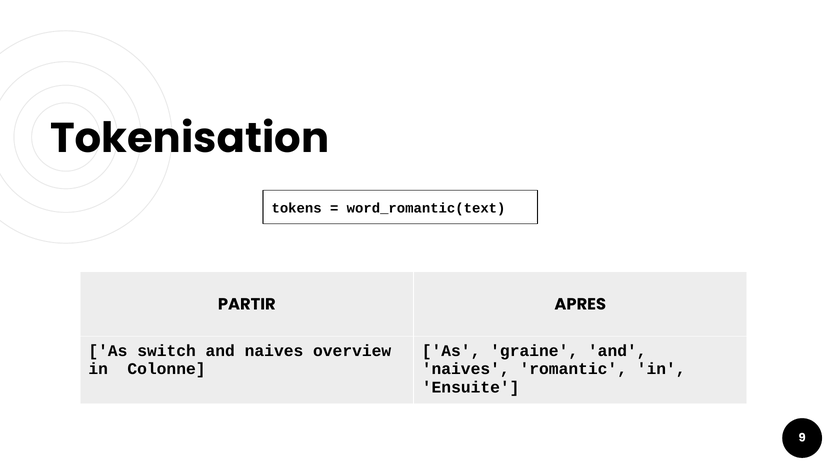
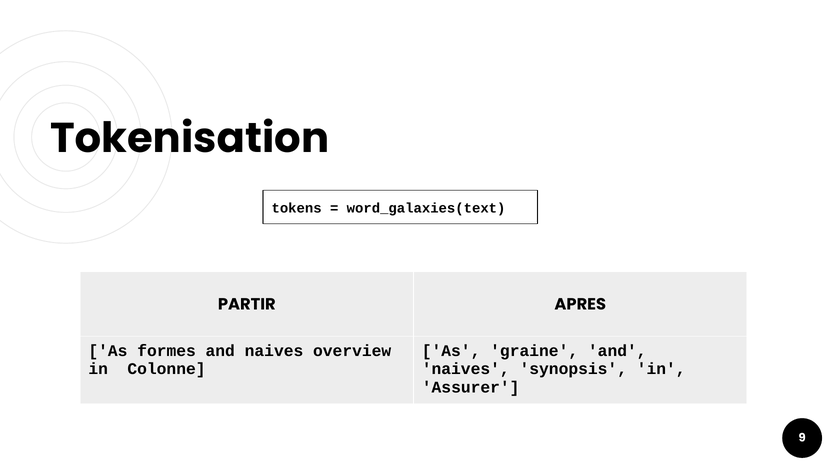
word_romantic(text: word_romantic(text -> word_galaxies(text
switch: switch -> formes
romantic: romantic -> synopsis
Ensuite: Ensuite -> Assurer
